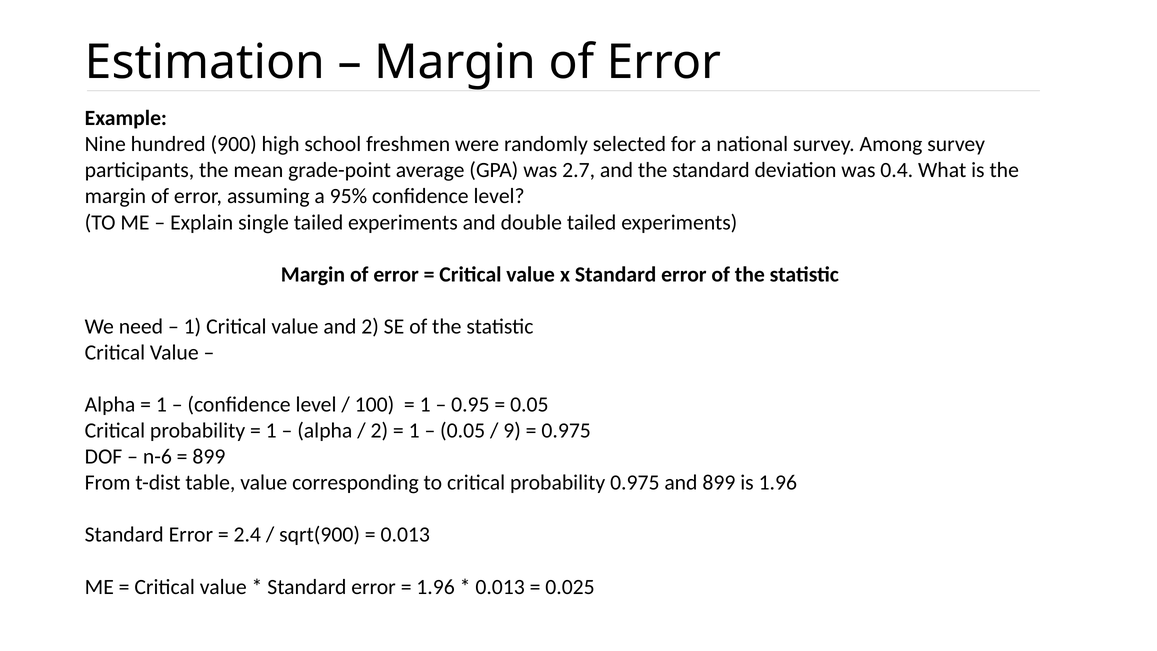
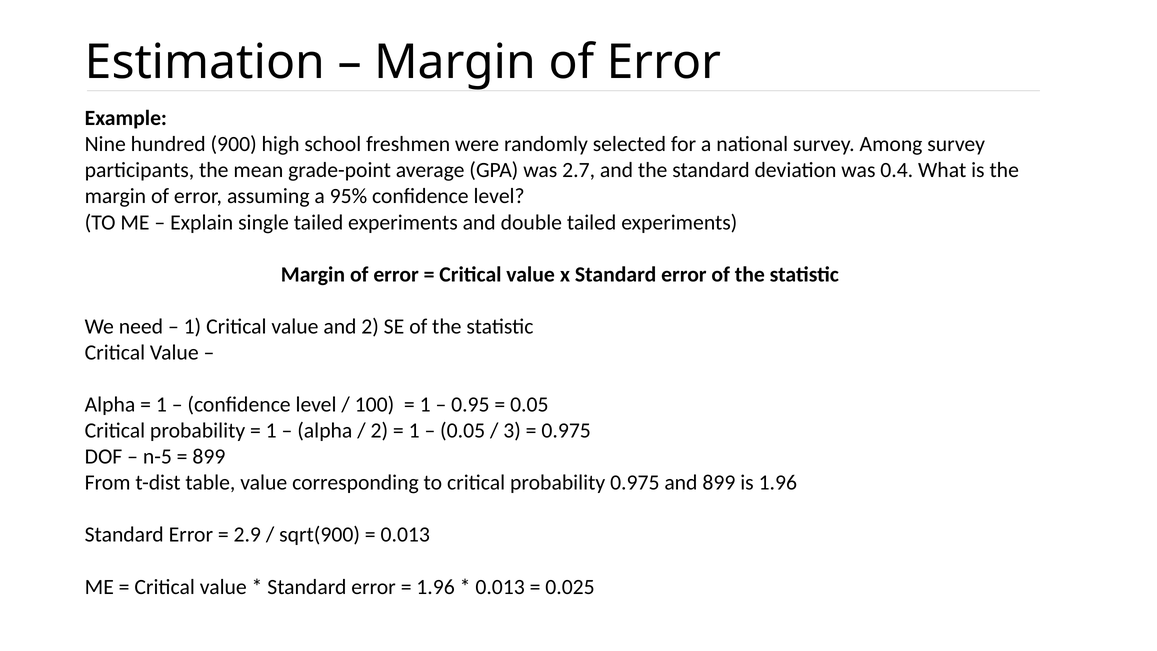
9: 9 -> 3
n-6: n-6 -> n-5
2.4: 2.4 -> 2.9
